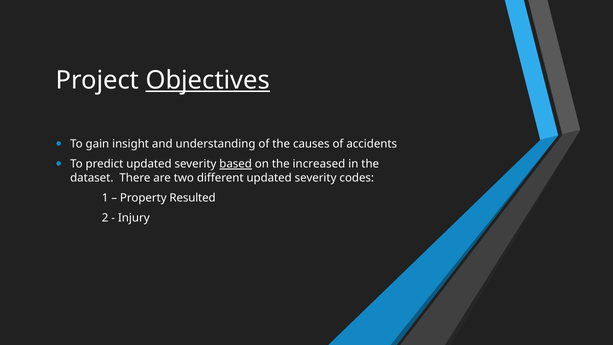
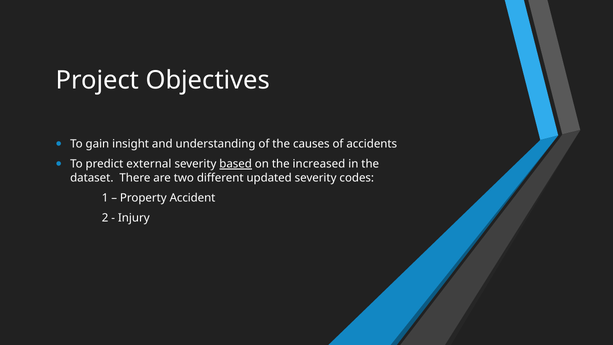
Objectives underline: present -> none
predict updated: updated -> external
Resulted: Resulted -> Accident
